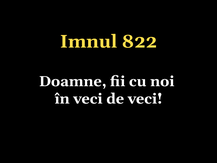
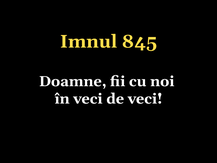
822: 822 -> 845
